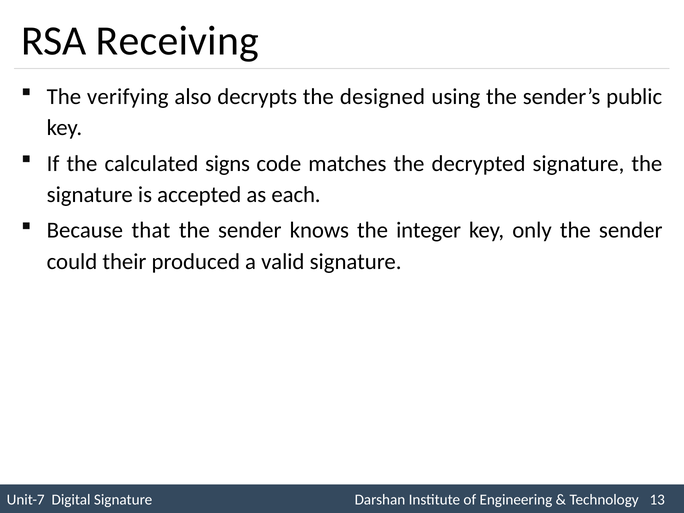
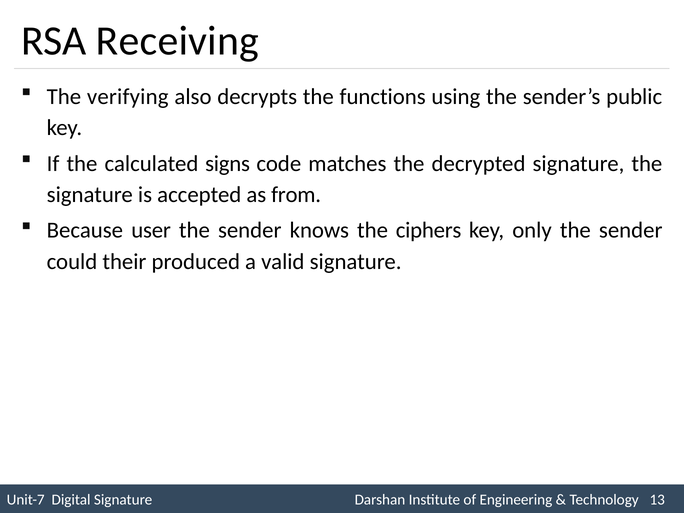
designed: designed -> functions
each: each -> from
that: that -> user
integer: integer -> ciphers
